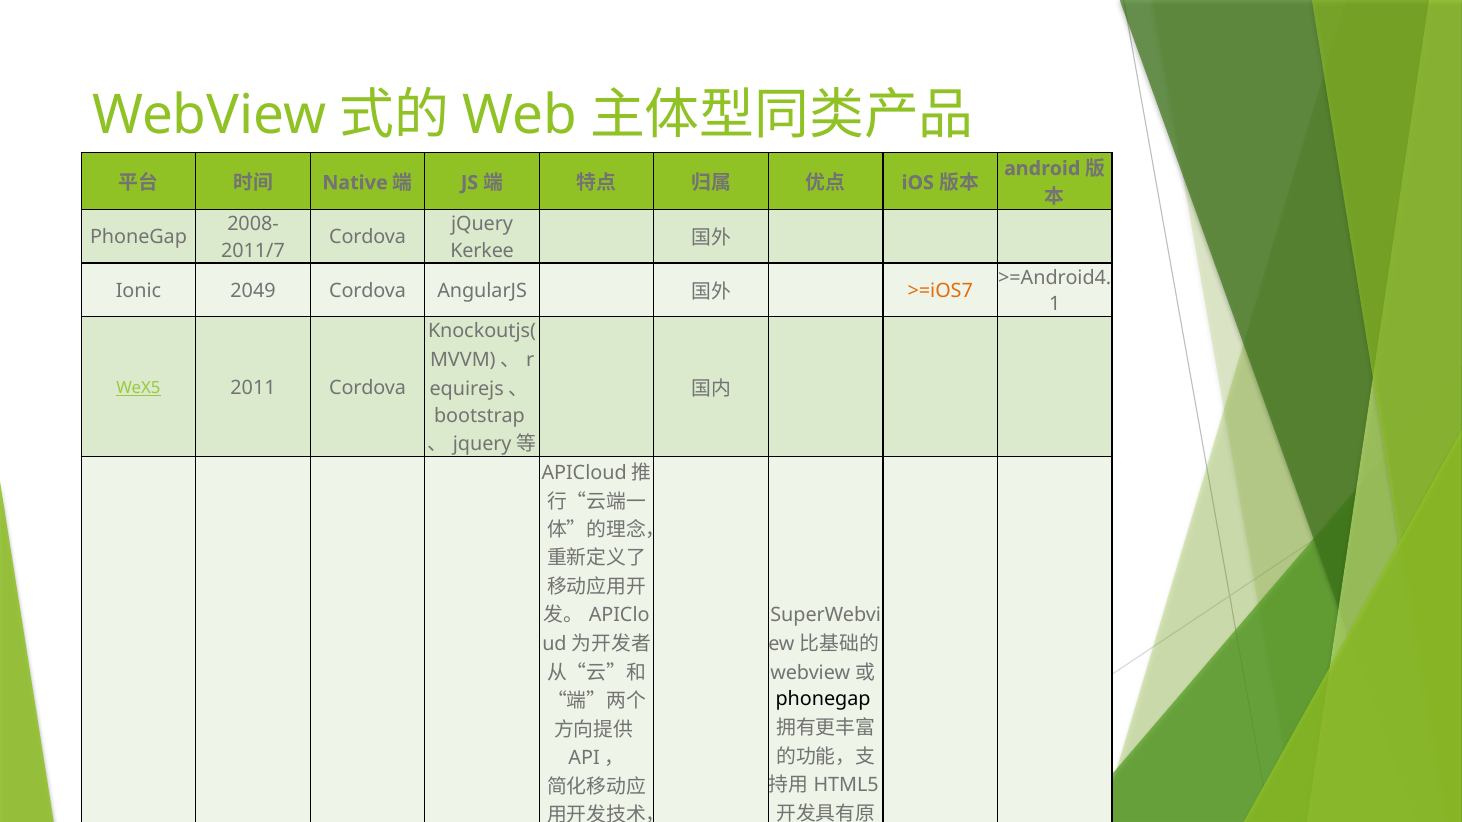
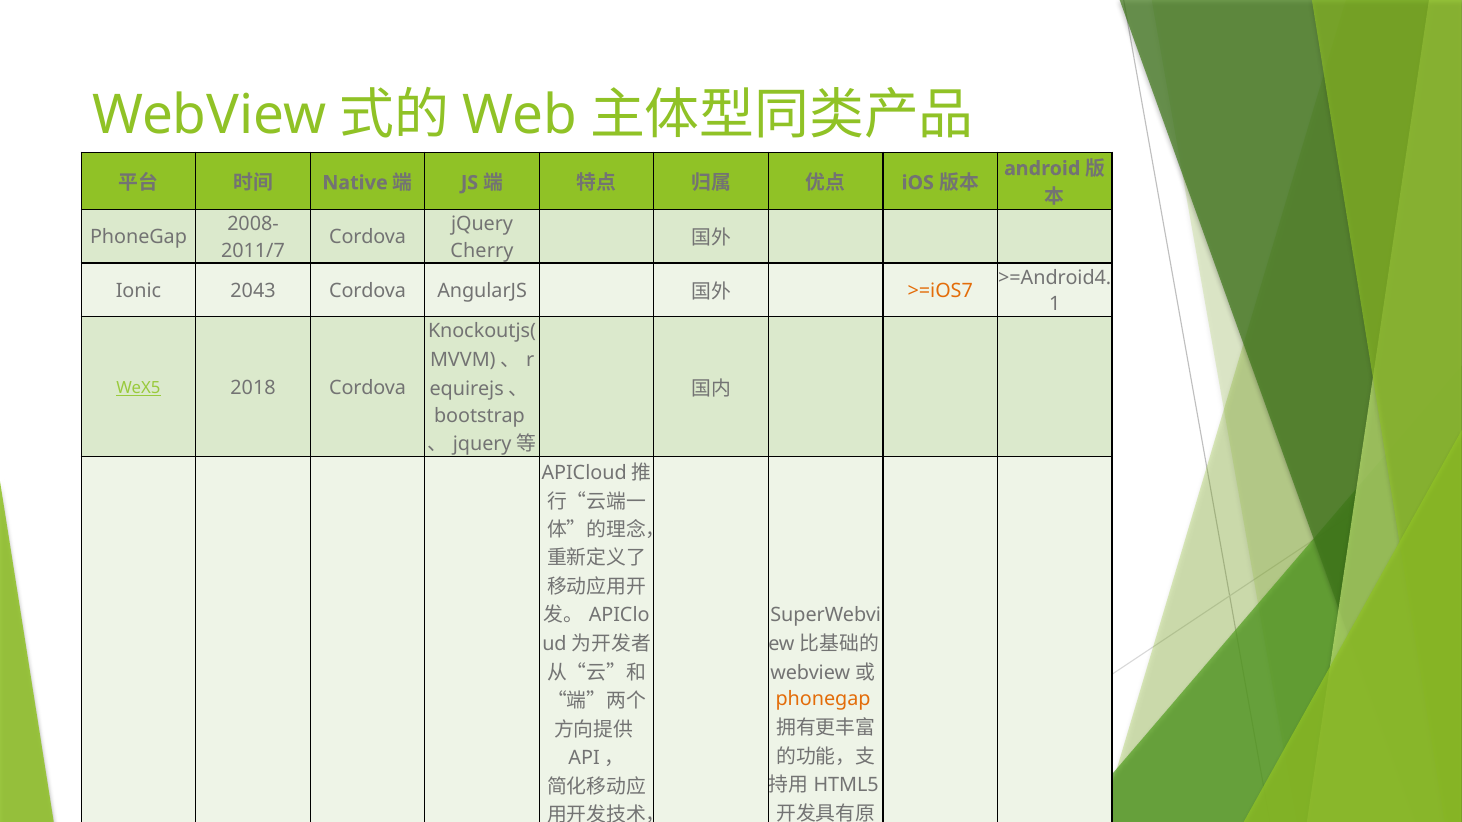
Kerkee at (482, 251): Kerkee -> Cherry
2049: 2049 -> 2043
WeX5 2011: 2011 -> 2018
phonegap at (823, 700) colour: black -> orange
